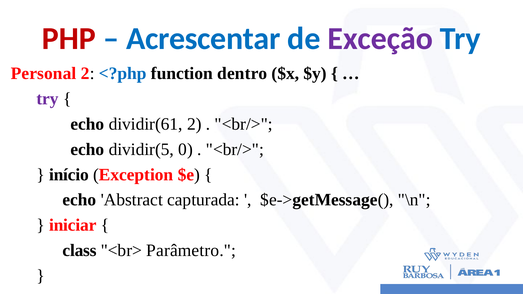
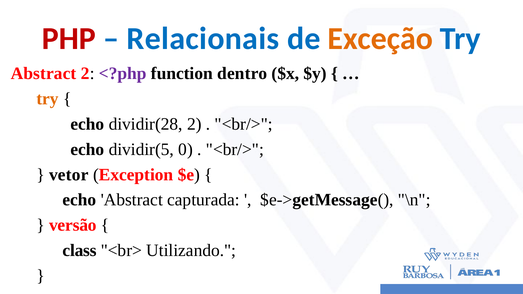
Acrescentar: Acrescentar -> Relacionais
Exceção colour: purple -> orange
Personal at (44, 74): Personal -> Abstract
<?php colour: blue -> purple
try at (48, 99) colour: purple -> orange
dividir(61: dividir(61 -> dividir(28
início: início -> vetor
iniciar: iniciar -> versão
Parâmetro: Parâmetro -> Utilizando
